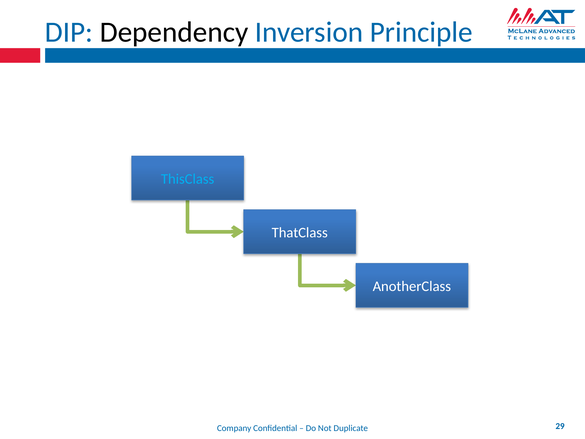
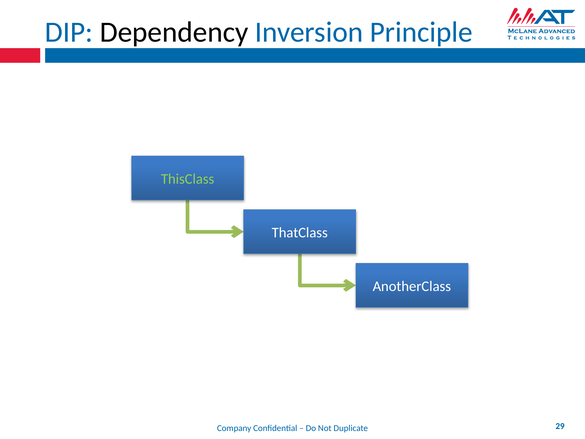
ThisClass colour: light blue -> light green
